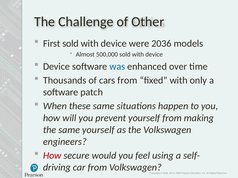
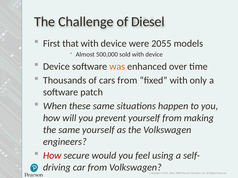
Other: Other -> Diesel
First sold: sold -> that
2036: 2036 -> 2055
was colour: blue -> orange
